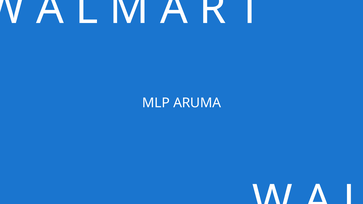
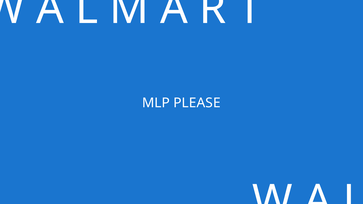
ARUMA: ARUMA -> PLEASE
